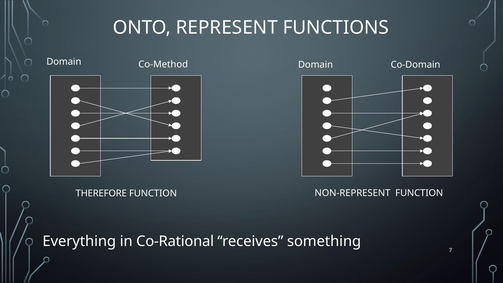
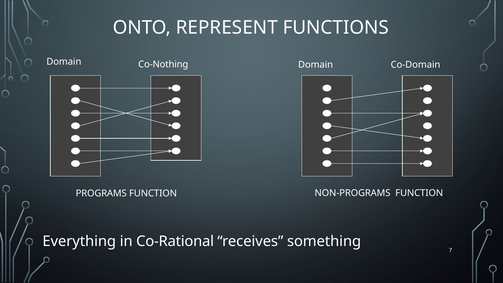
Co-Method: Co-Method -> Co-Nothing
THEREFORE: THEREFORE -> PROGRAMS
NON-REPRESENT: NON-REPRESENT -> NON-PROGRAMS
